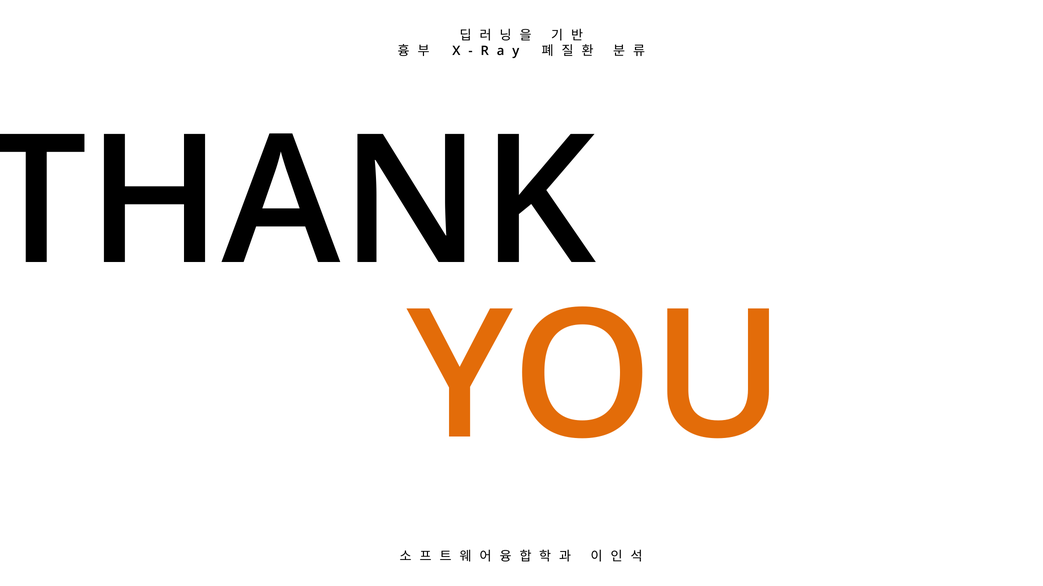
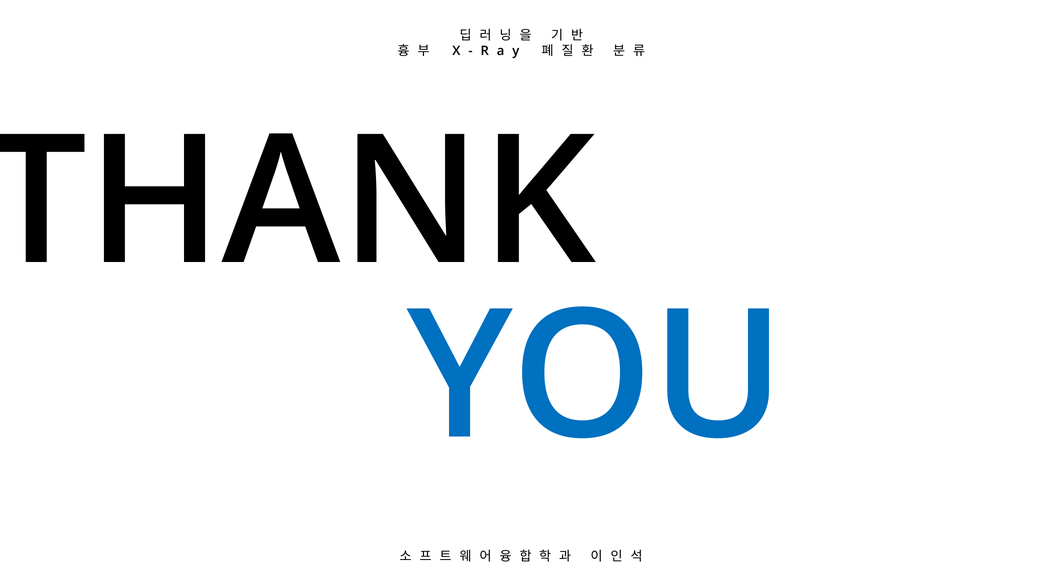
YOU colour: orange -> blue
